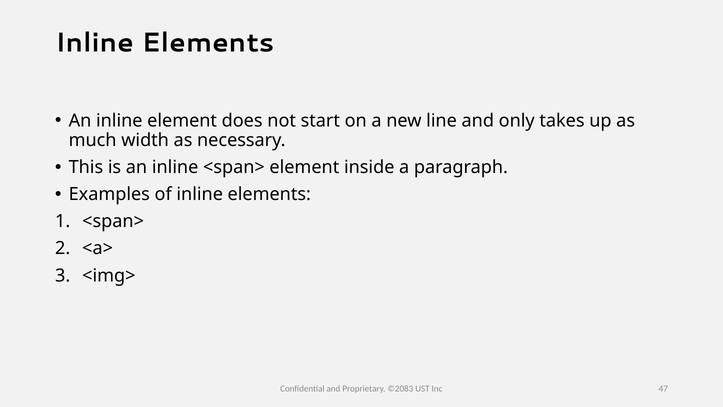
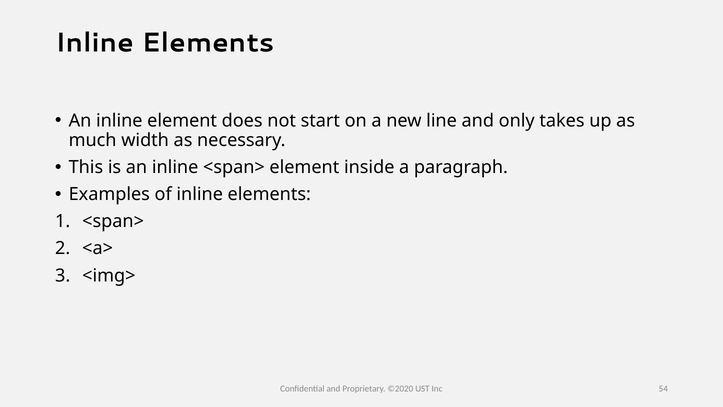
©2083: ©2083 -> ©2020
47: 47 -> 54
